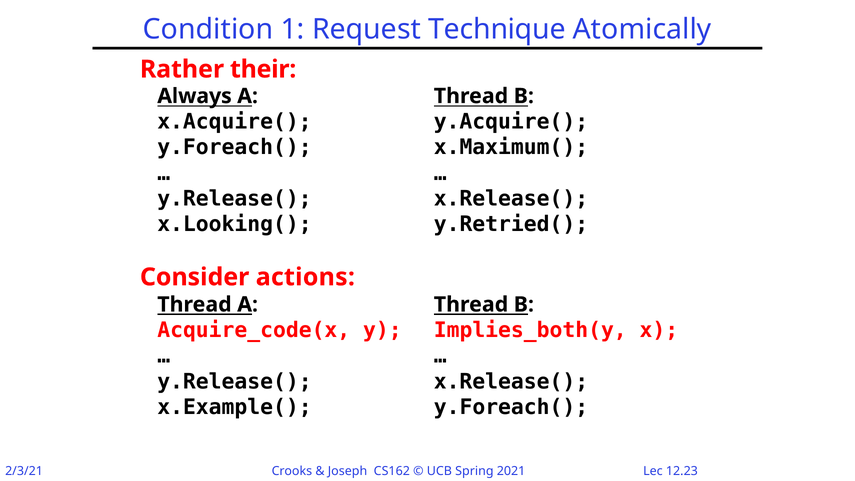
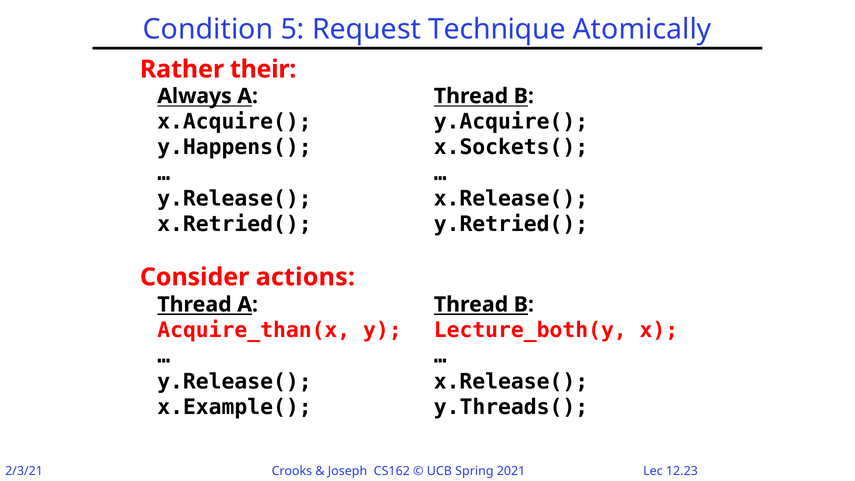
1: 1 -> 5
y.Foreach( at (234, 147): y.Foreach( -> y.Happens(
x.Maximum(: x.Maximum( -> x.Sockets(
x.Looking(: x.Looking( -> x.Retried(
Acquire_code(x: Acquire_code(x -> Acquire_than(x
Implies_both(y: Implies_both(y -> Lecture_both(y
y.Foreach( at (511, 407): y.Foreach( -> y.Threads(
